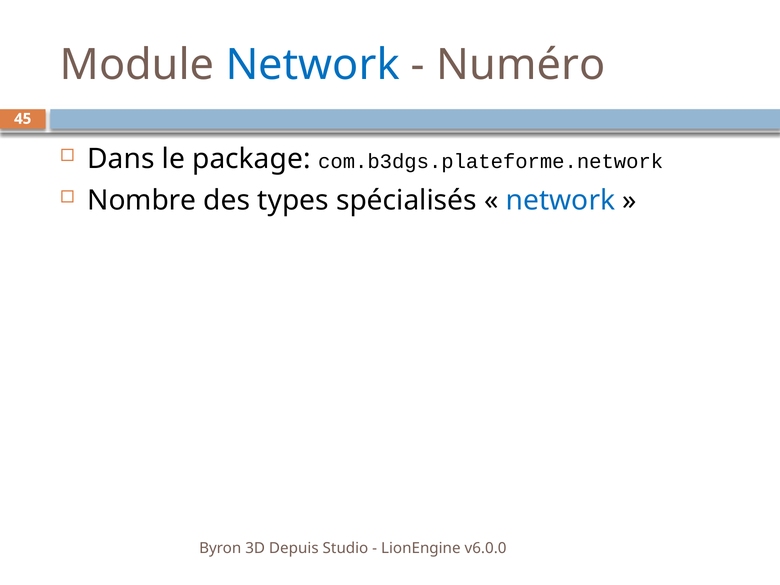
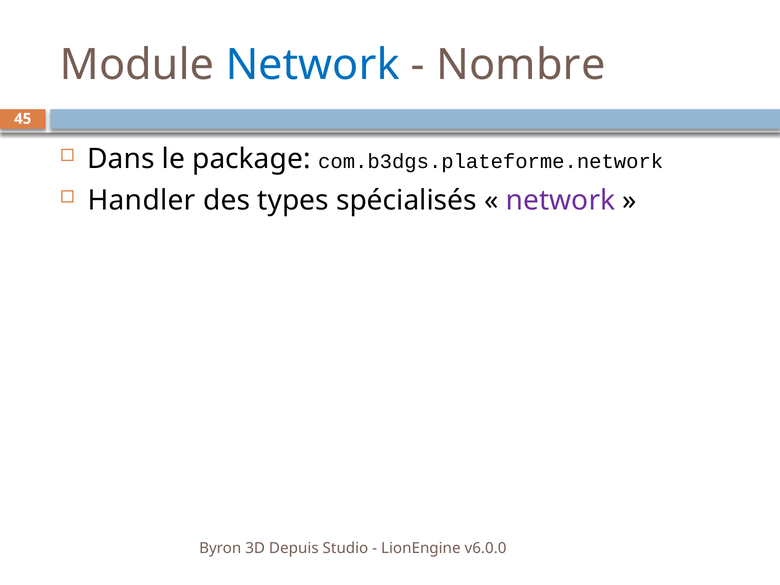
Numéro: Numéro -> Nombre
Nombre: Nombre -> Handler
network at (560, 201) colour: blue -> purple
